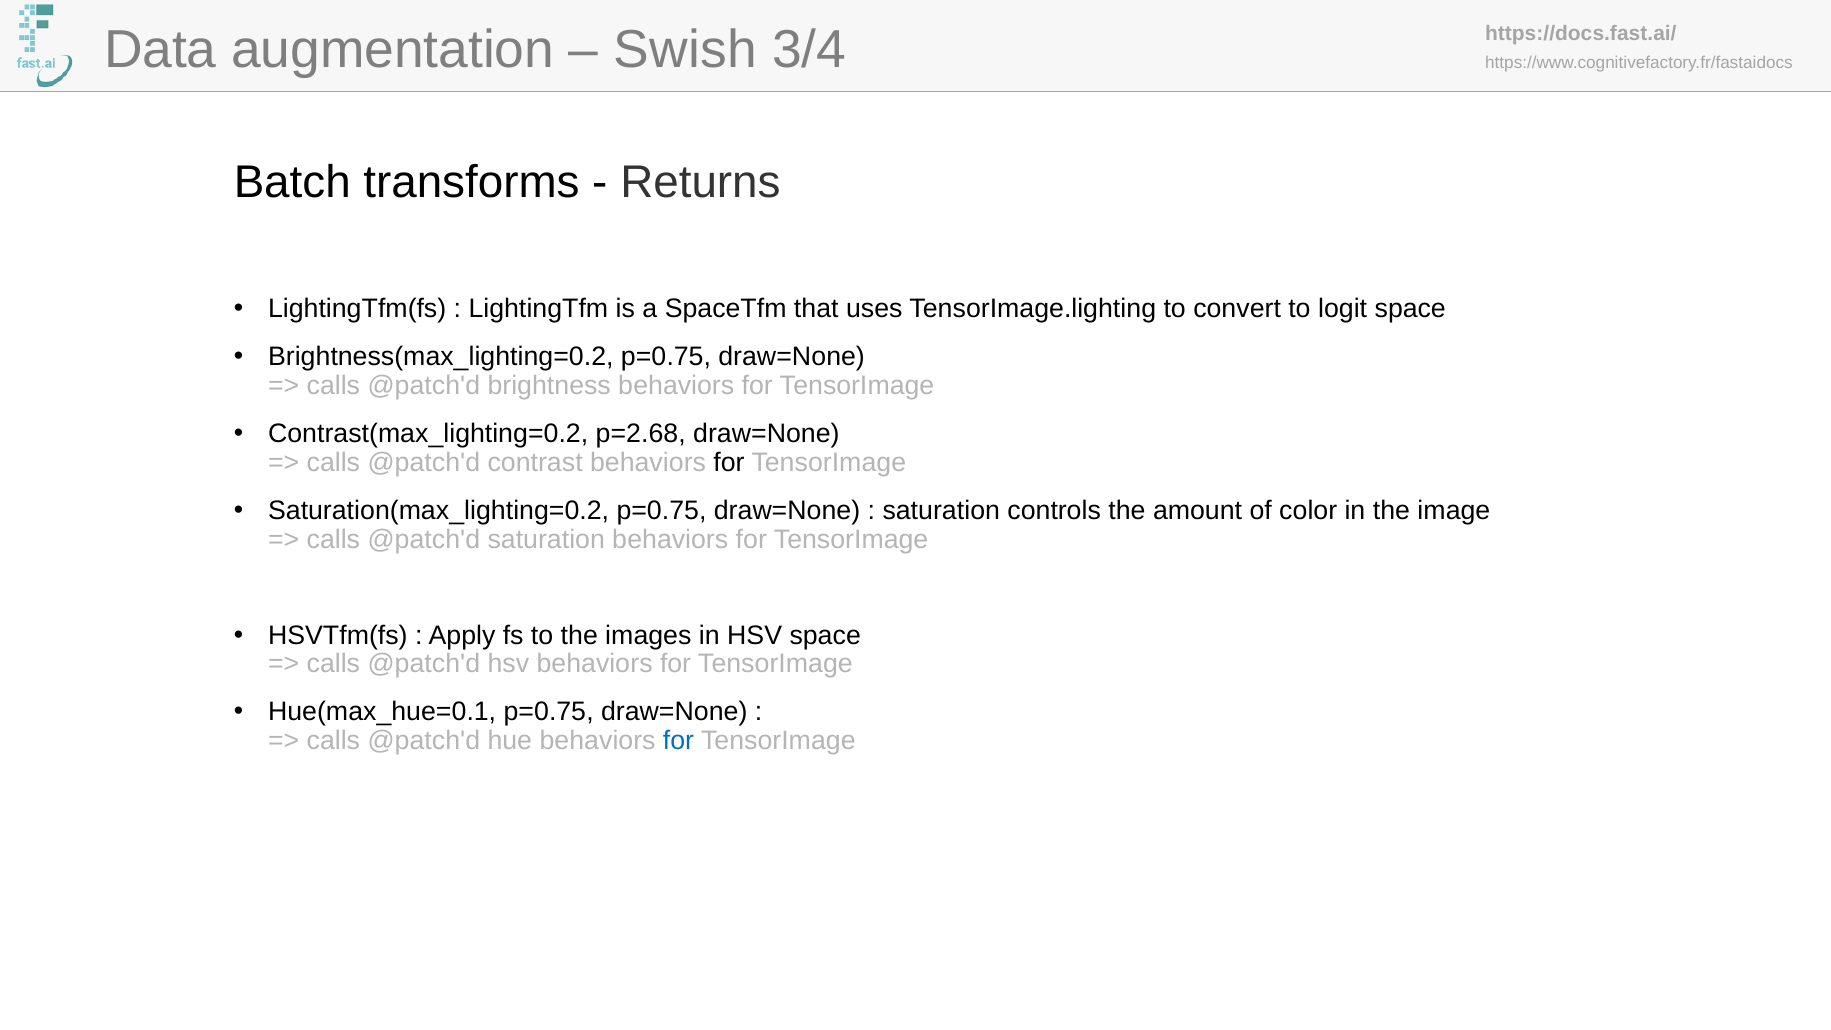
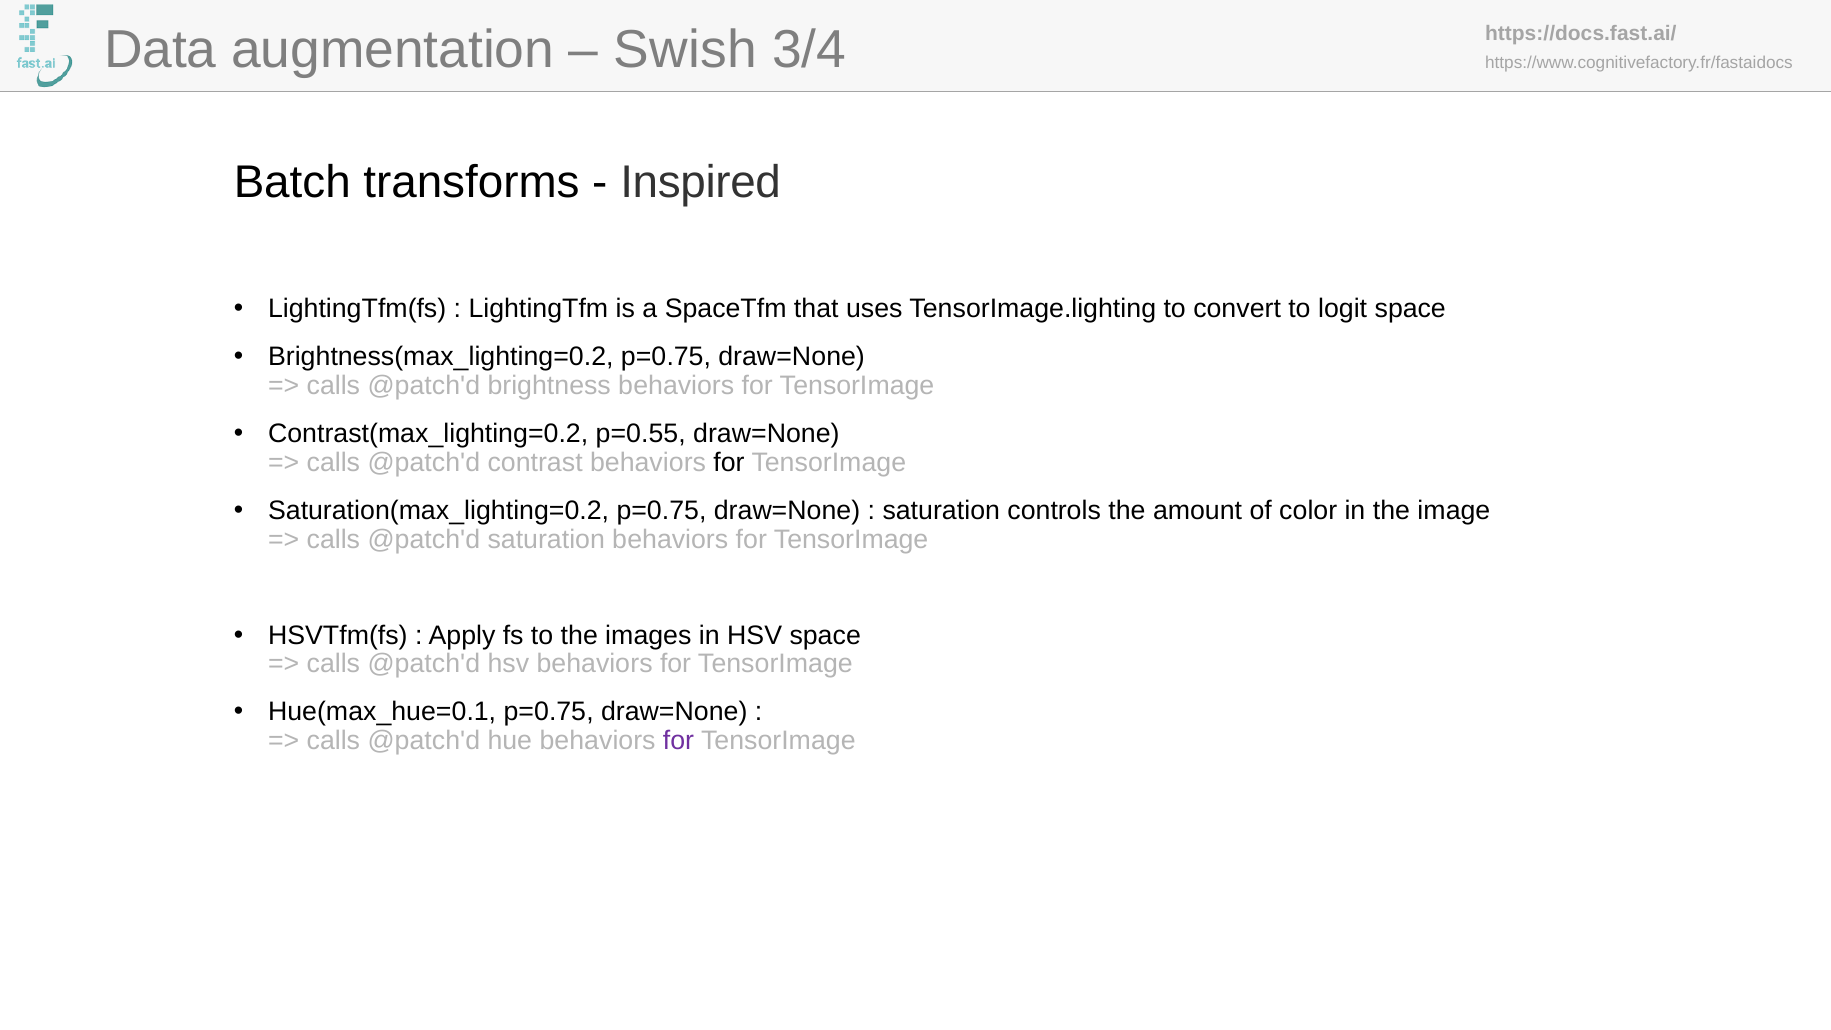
Returns: Returns -> Inspired
p=2.68: p=2.68 -> p=0.55
for at (679, 741) colour: blue -> purple
